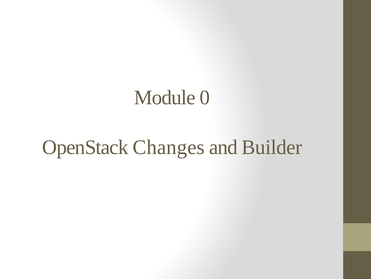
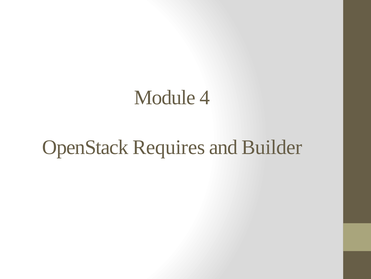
0: 0 -> 4
Changes: Changes -> Requires
